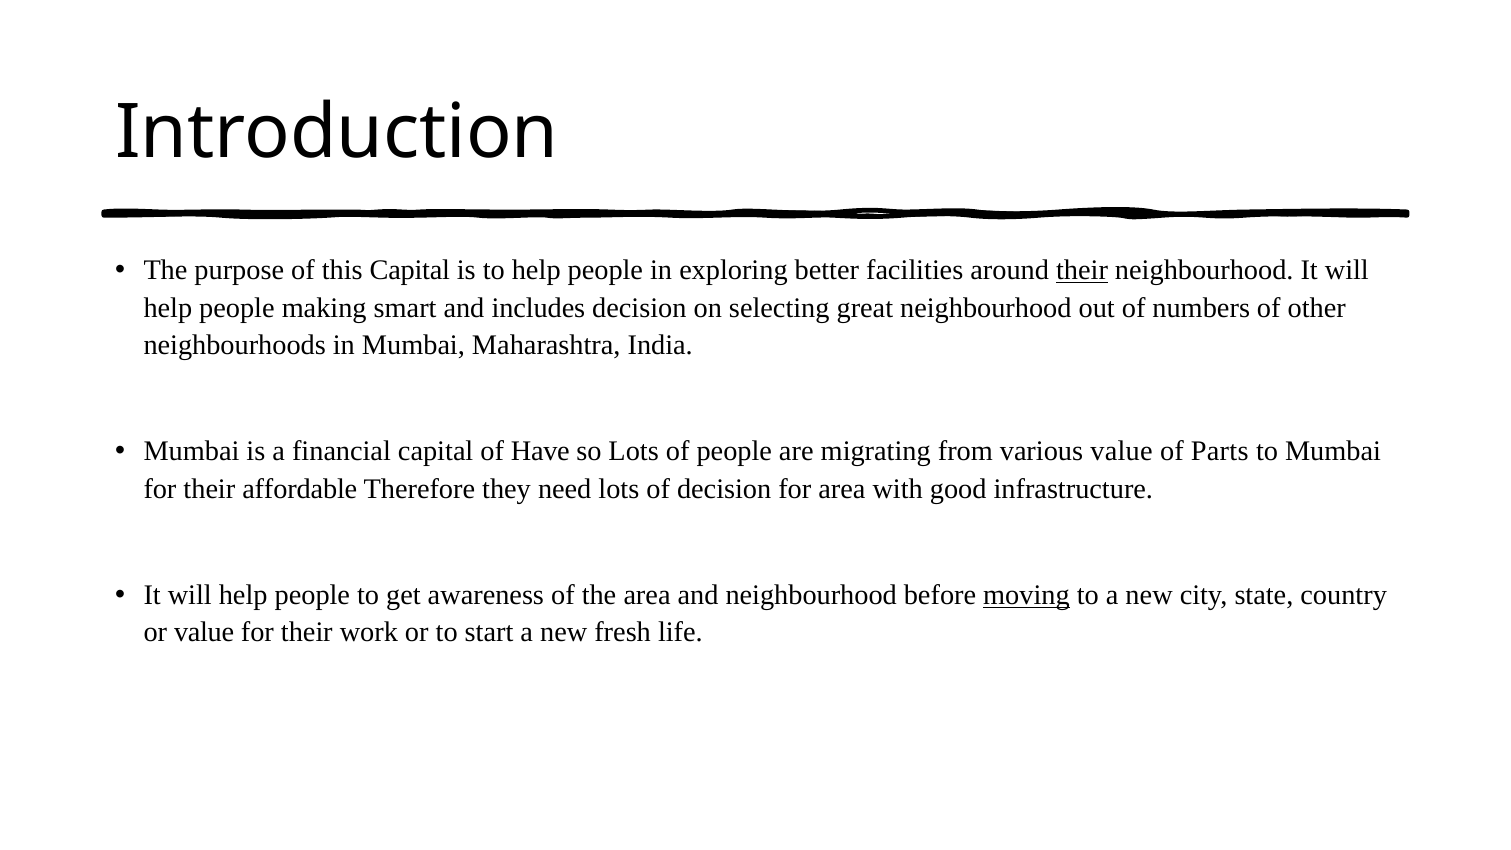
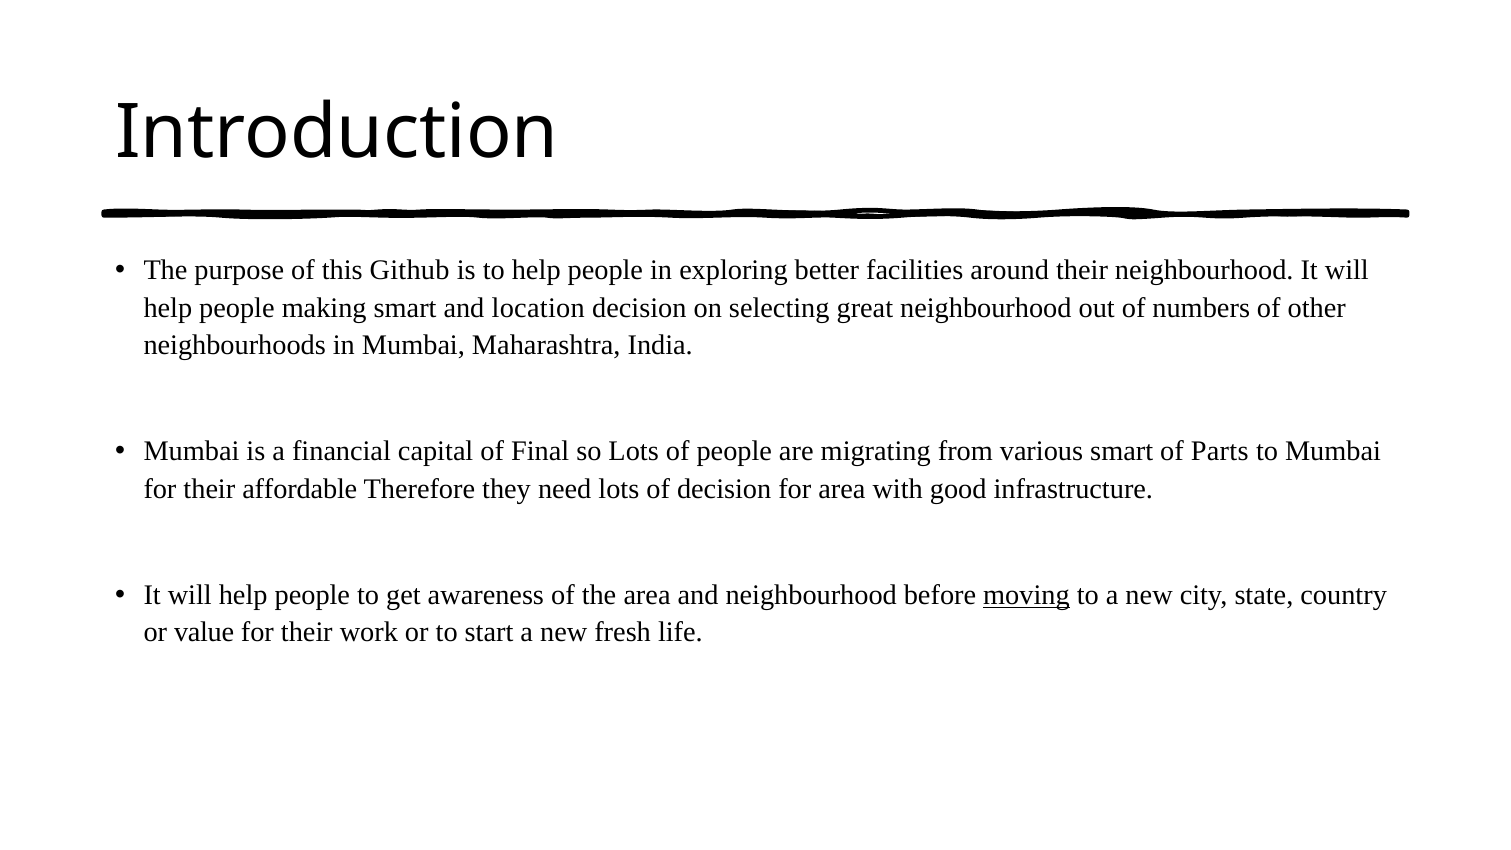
this Capital: Capital -> Github
their at (1082, 270) underline: present -> none
includes: includes -> location
Have: Have -> Final
various value: value -> smart
